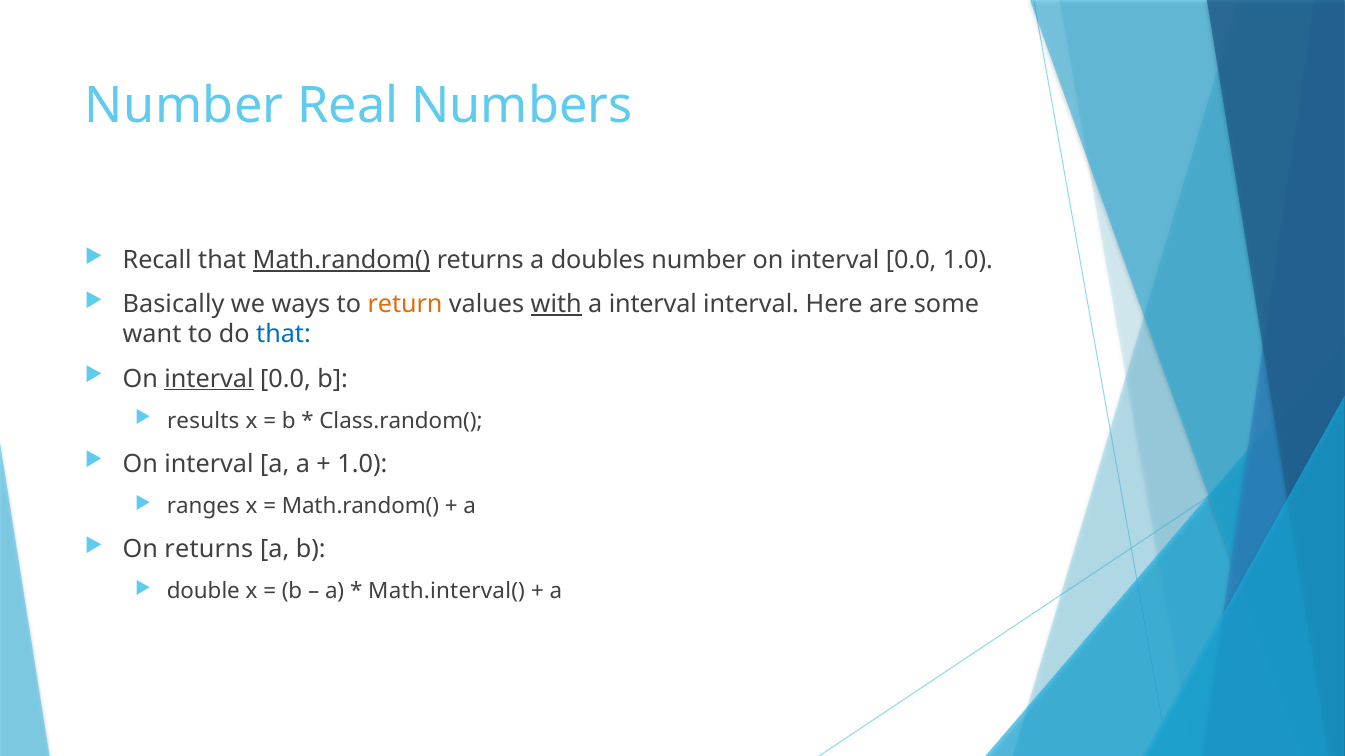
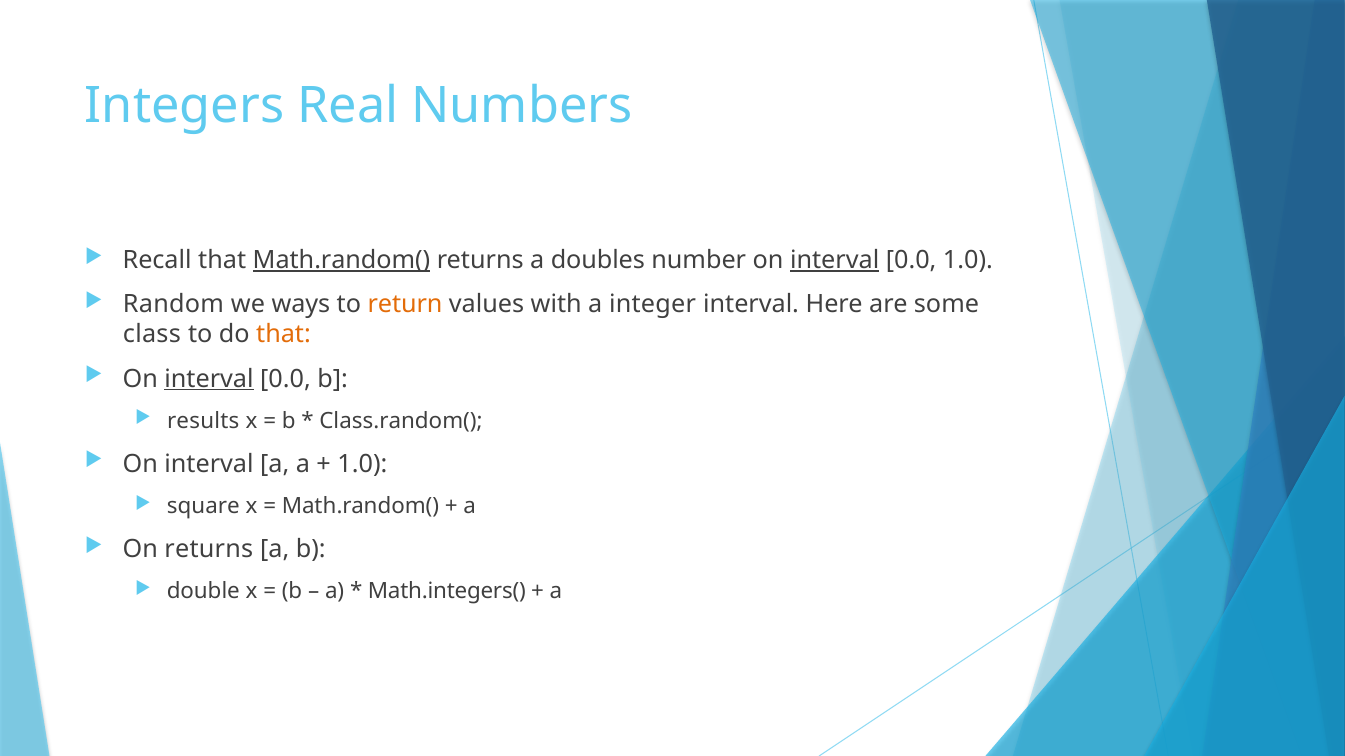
Number at (184, 106): Number -> Integers
interval at (835, 260) underline: none -> present
Basically: Basically -> Random
with underline: present -> none
a interval: interval -> integer
want: want -> class
that at (284, 335) colour: blue -> orange
ranges: ranges -> square
Math.interval(: Math.interval( -> Math.integers(
